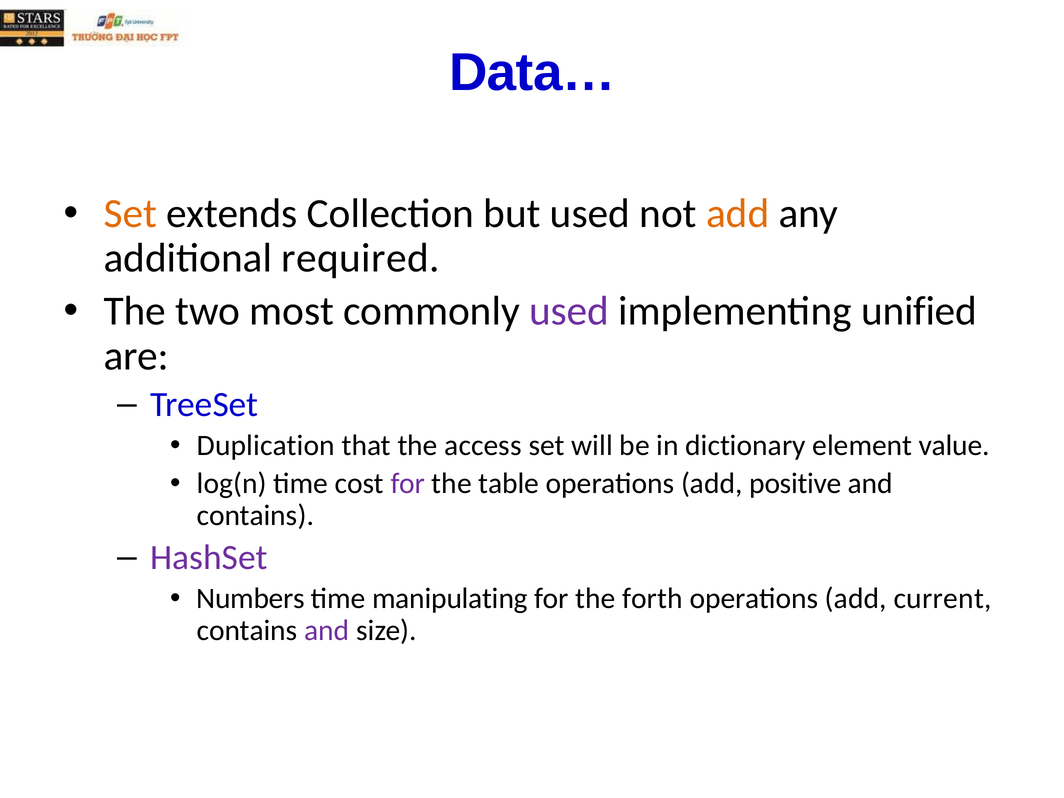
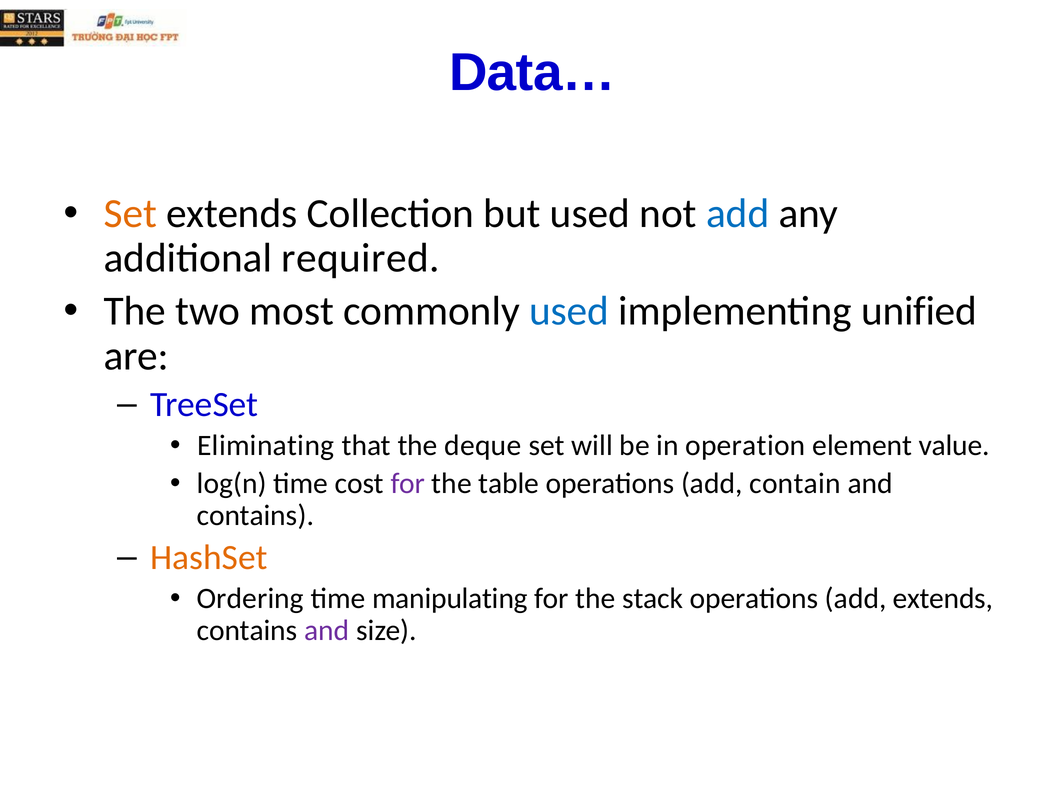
add at (738, 214) colour: orange -> blue
used at (569, 311) colour: purple -> blue
Duplication: Duplication -> Eliminating
access: access -> deque
dictionary: dictionary -> operation
positive: positive -> contain
HashSet colour: purple -> orange
Numbers: Numbers -> Ordering
forth: forth -> stack
add current: current -> extends
